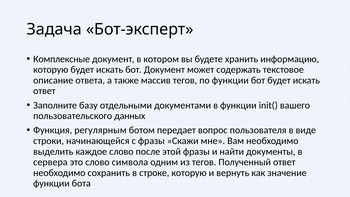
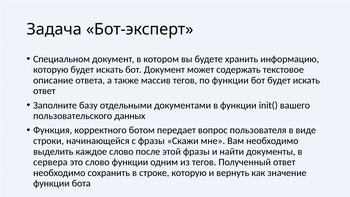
Комплексные: Комплексные -> Специальном
регулярным: регулярным -> корректного
слово символа: символа -> функции
